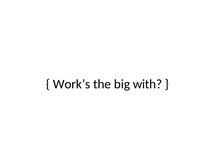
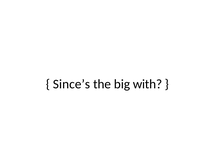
Work’s: Work’s -> Since’s
